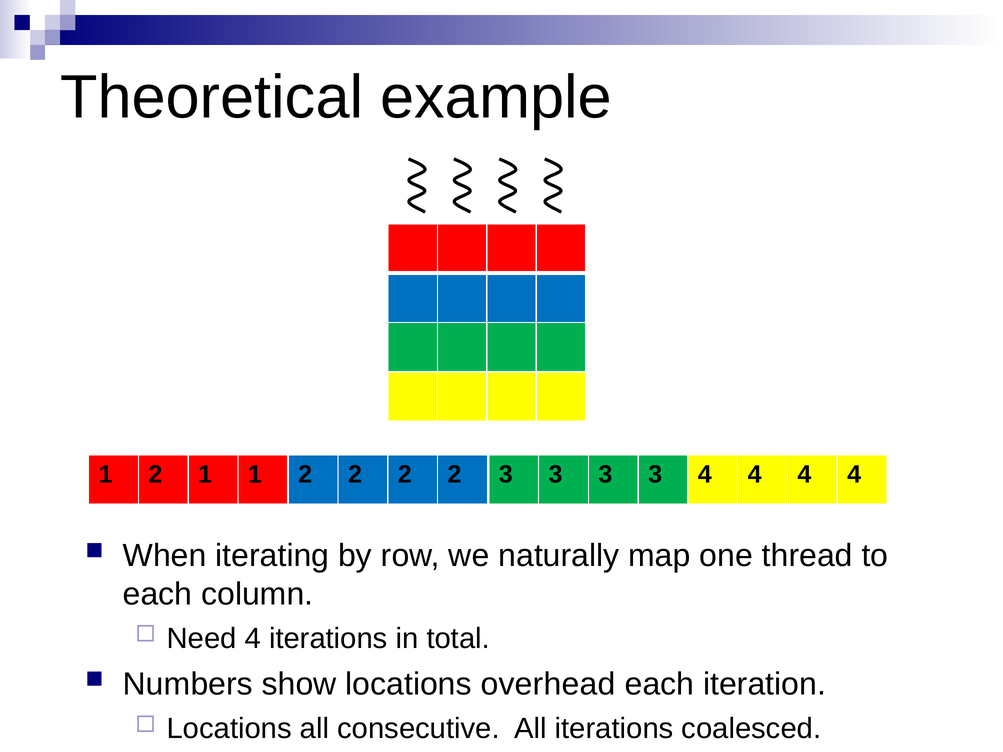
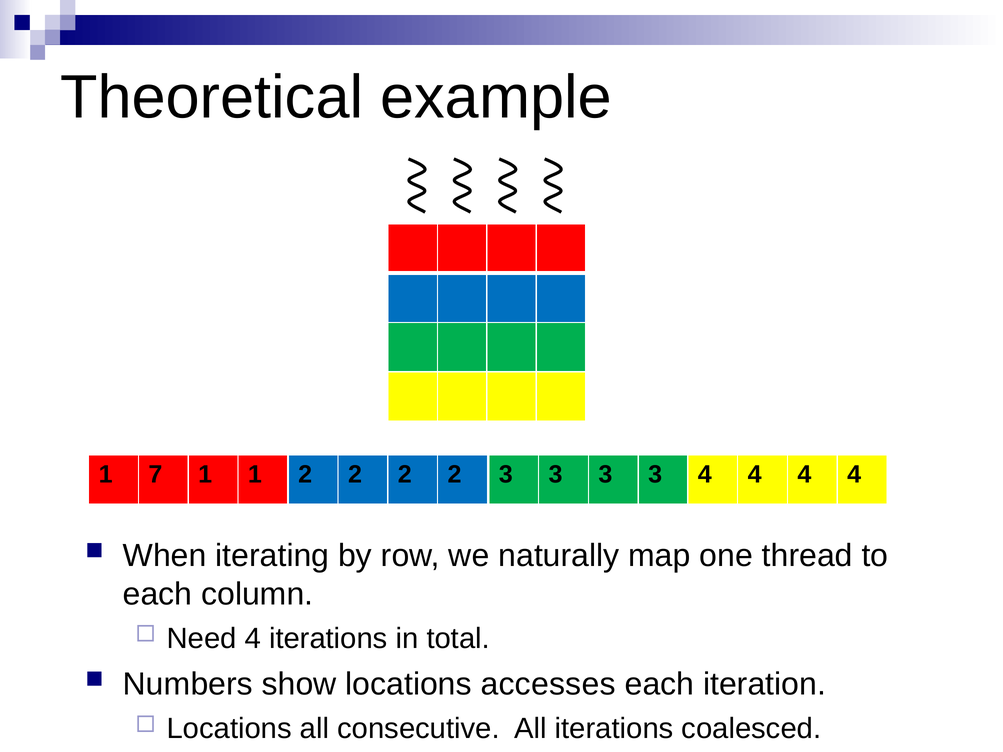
2 at (155, 475): 2 -> 7
overhead: overhead -> accesses
